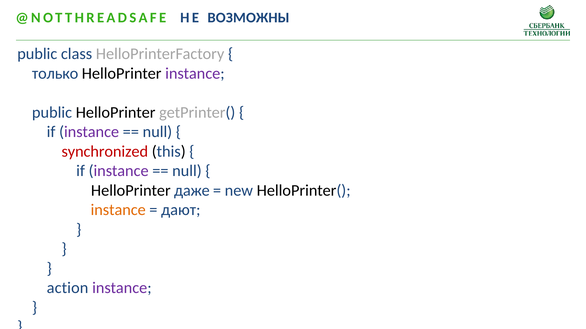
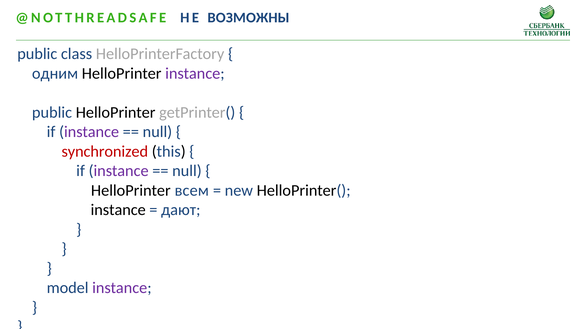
только: только -> одним
даже: даже -> всем
instance at (118, 210) colour: orange -> black
action: action -> model
